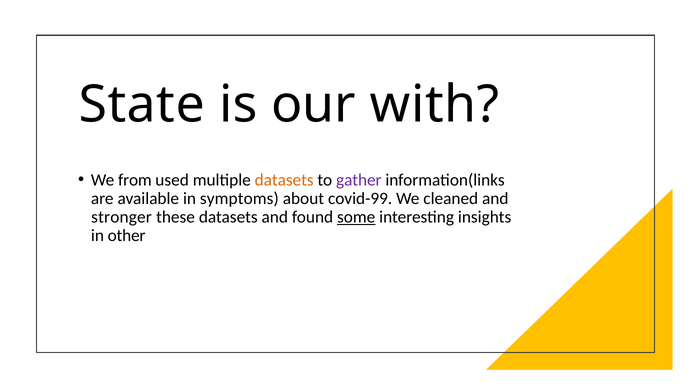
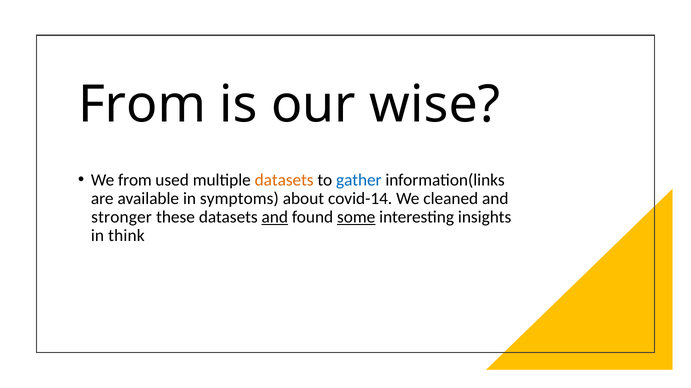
State at (142, 105): State -> From
with: with -> wise
gather colour: purple -> blue
covid-99: covid-99 -> covid-14
and at (275, 217) underline: none -> present
other: other -> think
